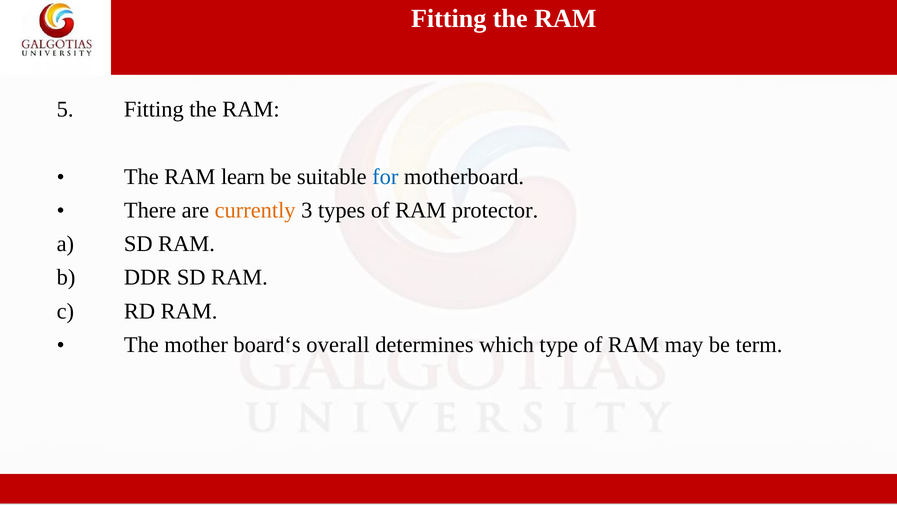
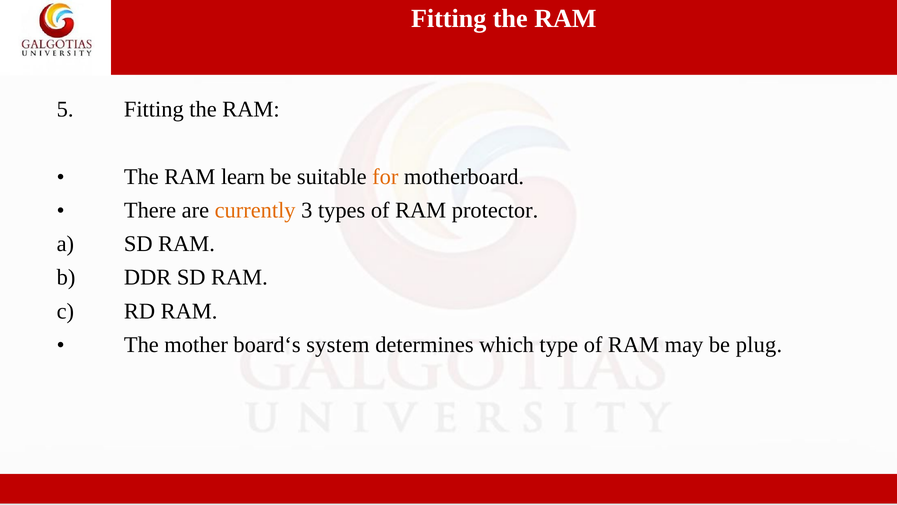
for colour: blue -> orange
overall: overall -> system
term: term -> plug
